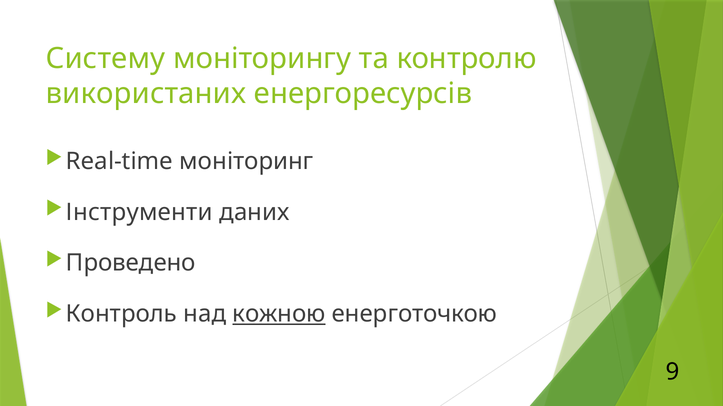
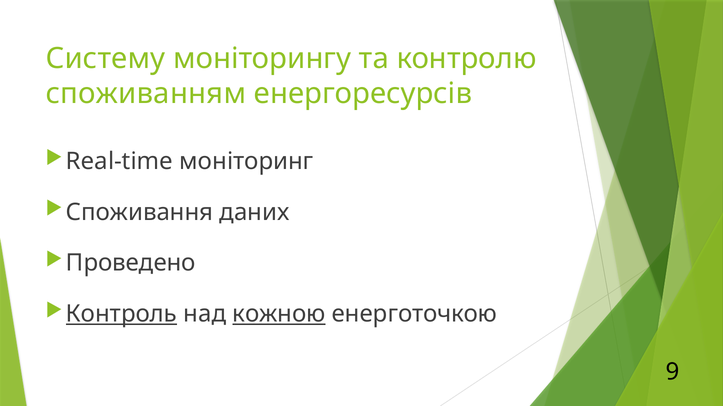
використаних: використаних -> споживанням
Інструменти: Інструменти -> Споживання
Контроль underline: none -> present
